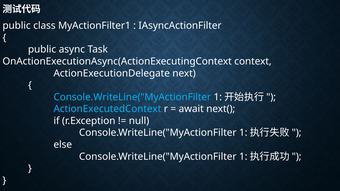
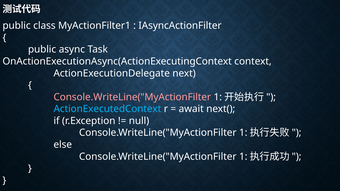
Console.WriteLine("MyActionFilter at (132, 97) colour: light blue -> pink
